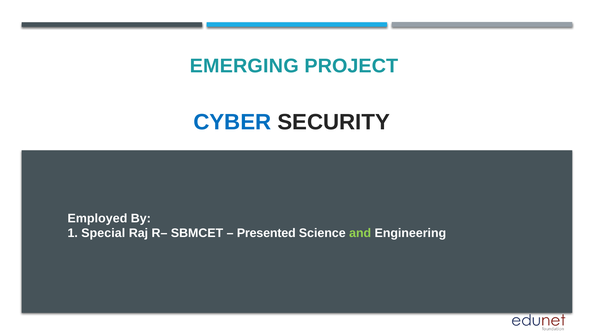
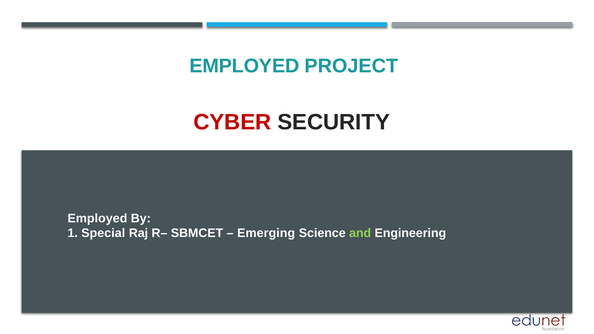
EMERGING at (244, 66): EMERGING -> EMPLOYED
CYBER colour: blue -> red
Presented: Presented -> Emerging
